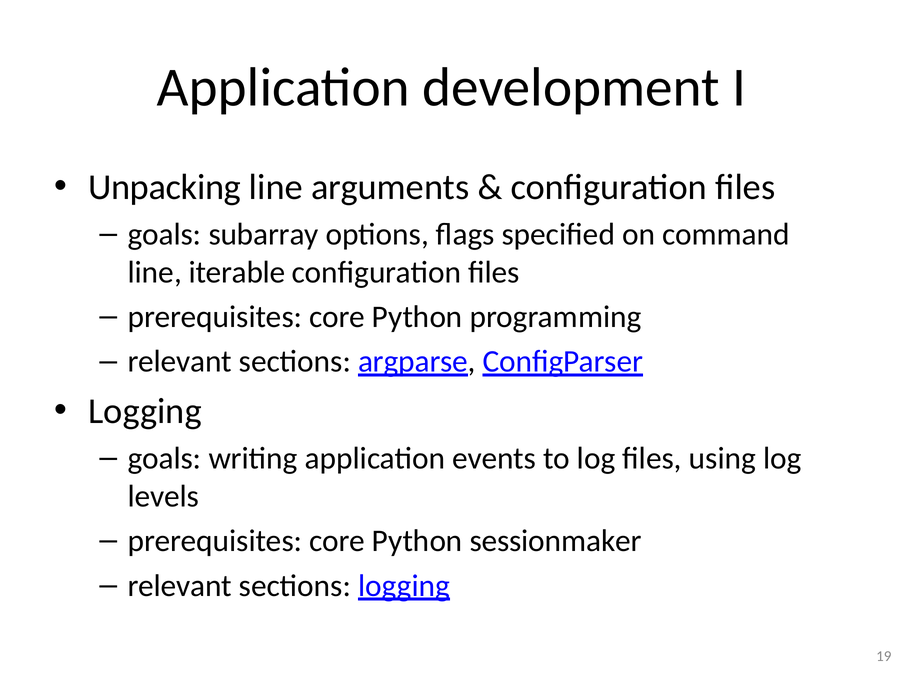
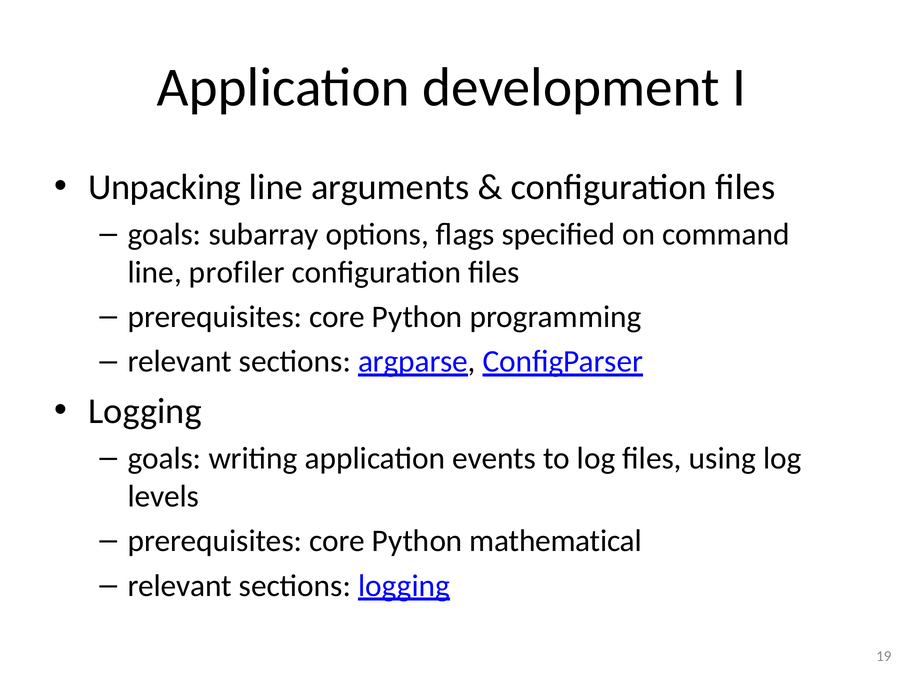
iterable: iterable -> profiler
sessionmaker: sessionmaker -> mathematical
